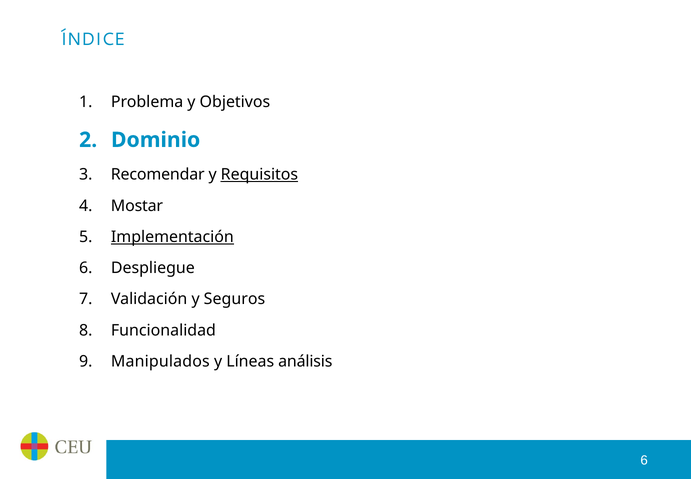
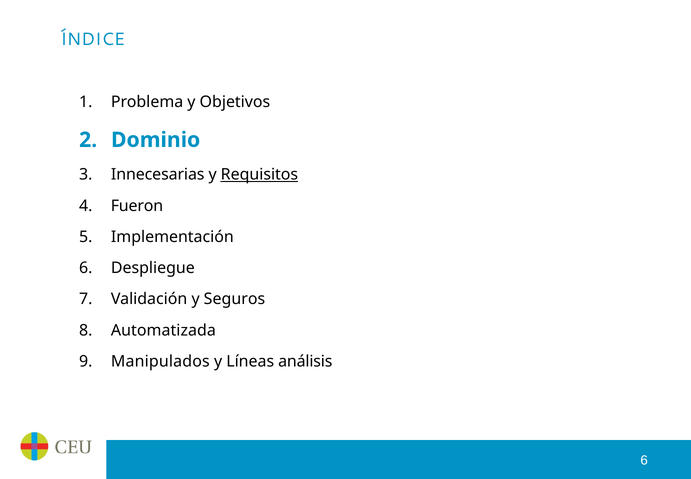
Recomendar: Recomendar -> Innecesarias
Mostar: Mostar -> Fueron
Implementación underline: present -> none
Funcionalidad: Funcionalidad -> Automatizada
